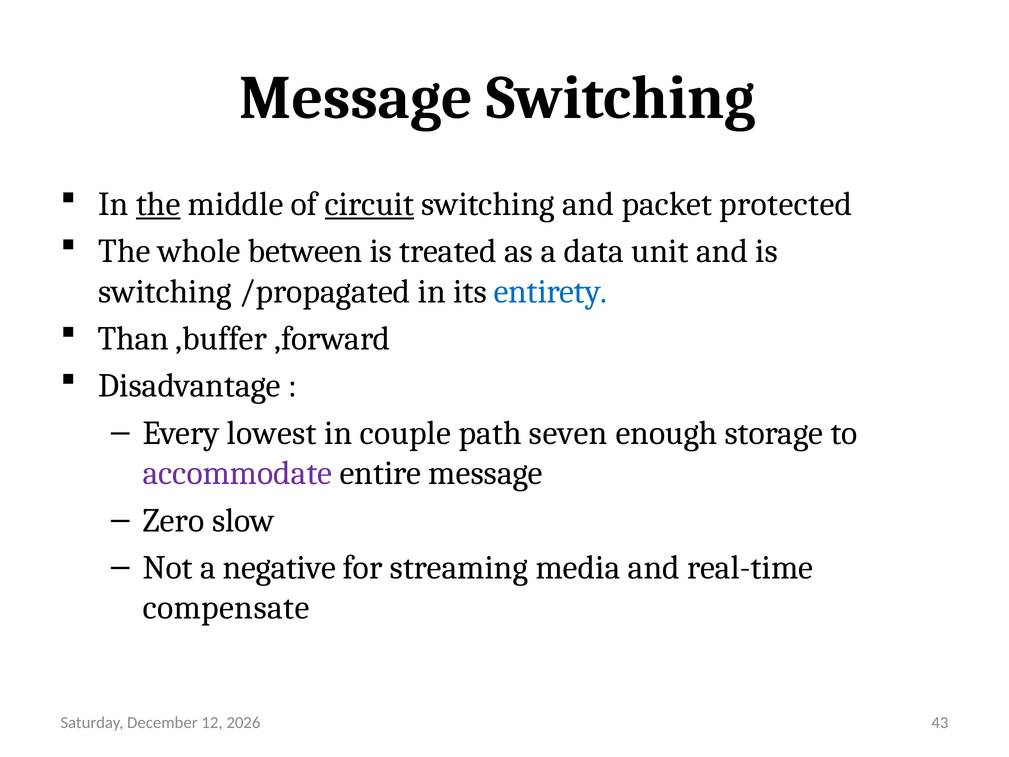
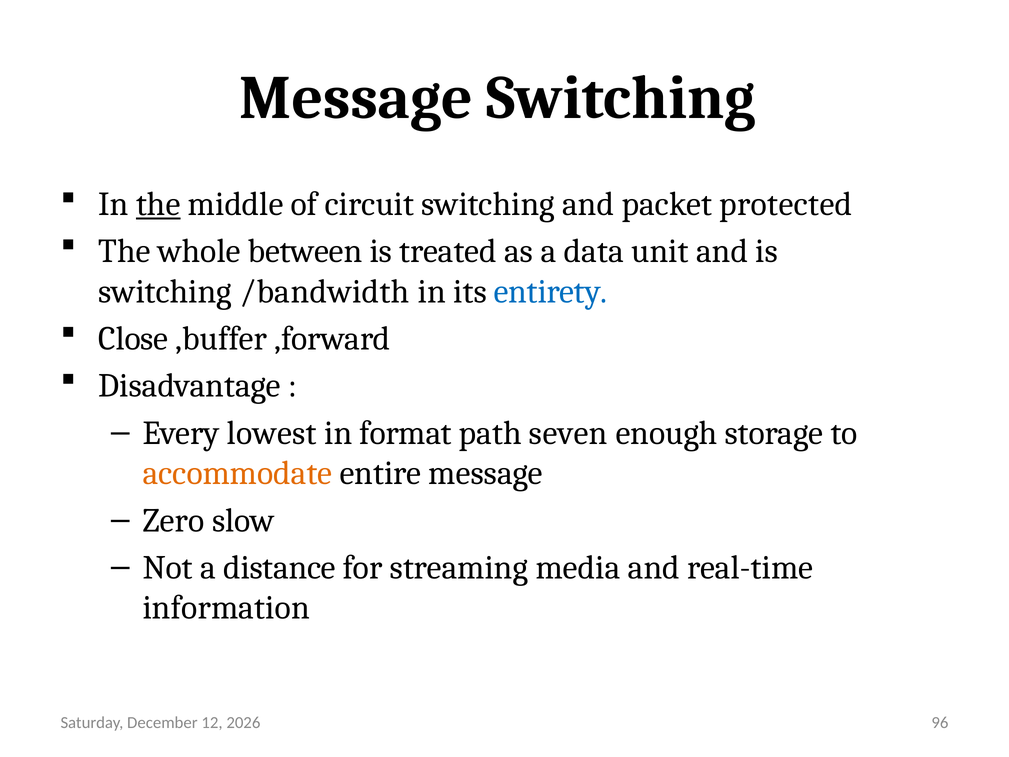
circuit underline: present -> none
/propagated: /propagated -> /bandwidth
Than: Than -> Close
couple: couple -> format
accommodate colour: purple -> orange
negative: negative -> distance
compensate: compensate -> information
43: 43 -> 96
